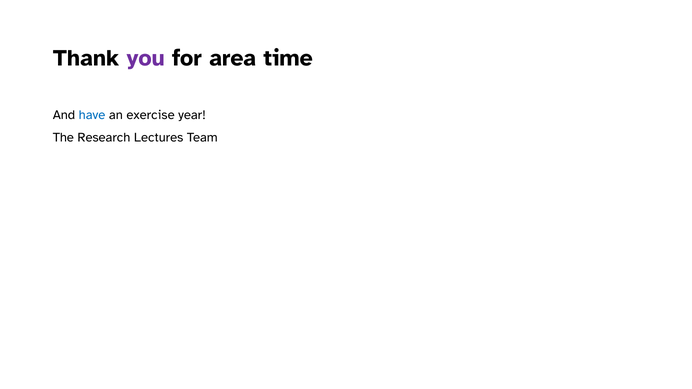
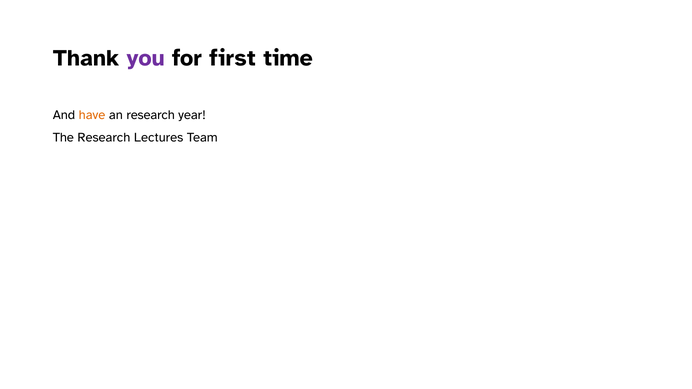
area: area -> first
have colour: blue -> orange
an exercise: exercise -> research
